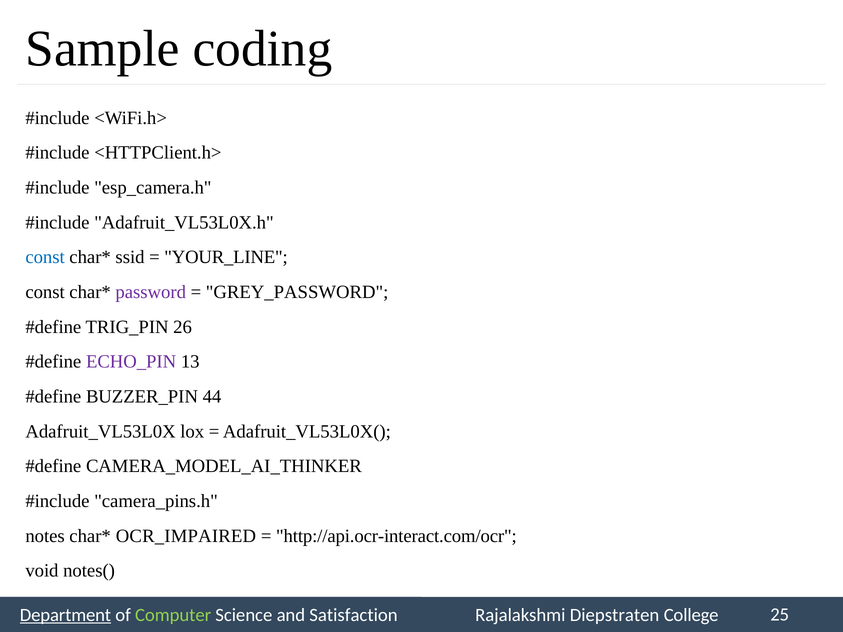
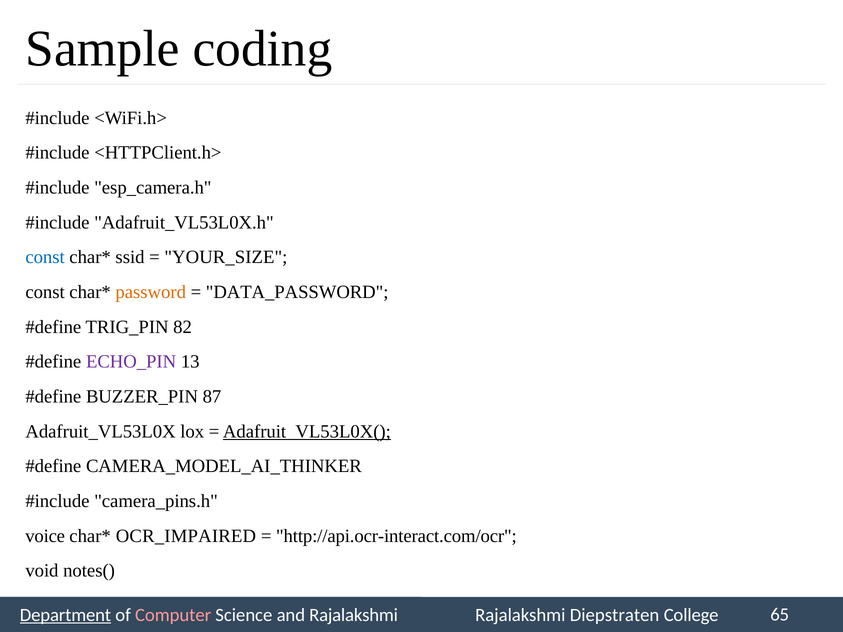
YOUR_LINE: YOUR_LINE -> YOUR_SIZE
password colour: purple -> orange
GREY_PASSWORD: GREY_PASSWORD -> DATA_PASSWORD
26: 26 -> 82
44: 44 -> 87
Adafruit_VL53L0X( underline: none -> present
notes: notes -> voice
Computer colour: light green -> pink
and Satisfaction: Satisfaction -> Rajalakshmi
25: 25 -> 65
